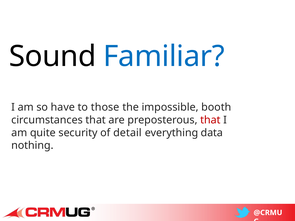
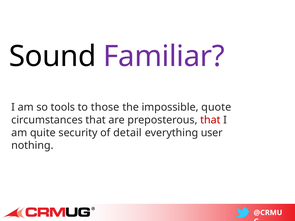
Familiar colour: blue -> purple
have: have -> tools
booth: booth -> quote
data: data -> user
